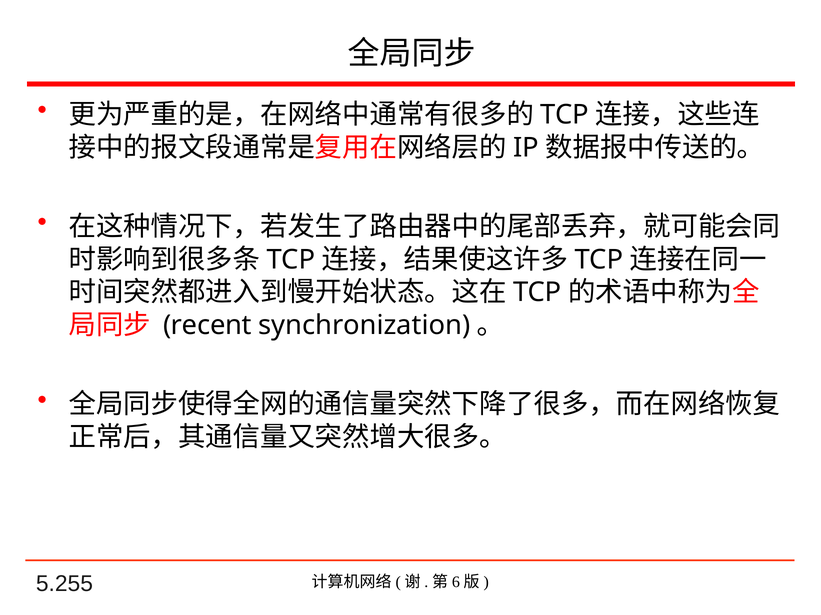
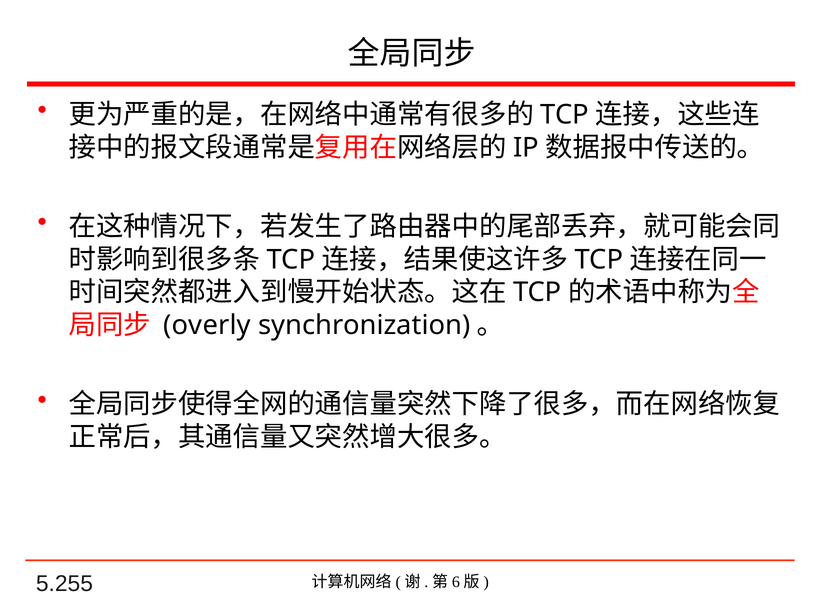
recent: recent -> overly
